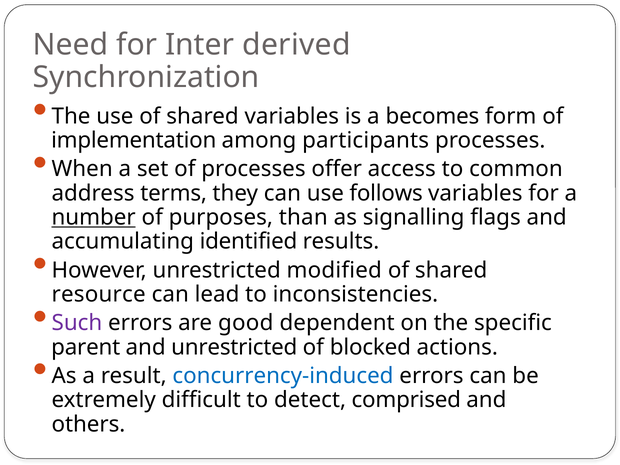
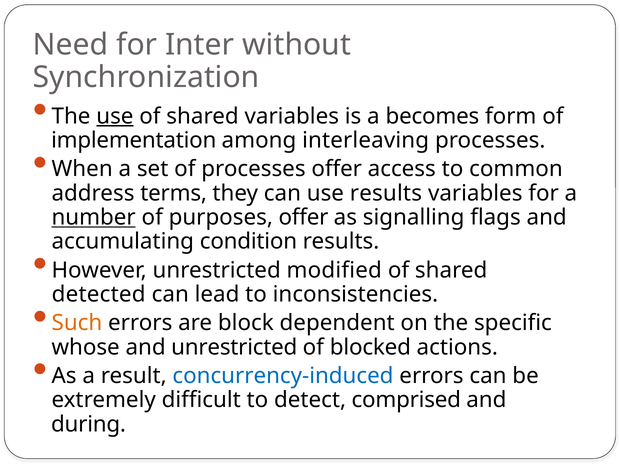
derived: derived -> without
use at (115, 116) underline: none -> present
participants: participants -> interleaving
use follows: follows -> results
purposes than: than -> offer
identified: identified -> condition
resource: resource -> detected
Such colour: purple -> orange
good: good -> block
parent: parent -> whose
others: others -> during
